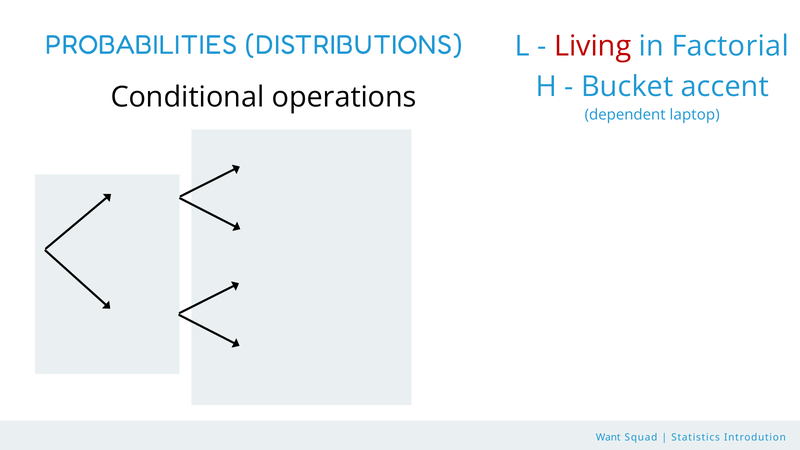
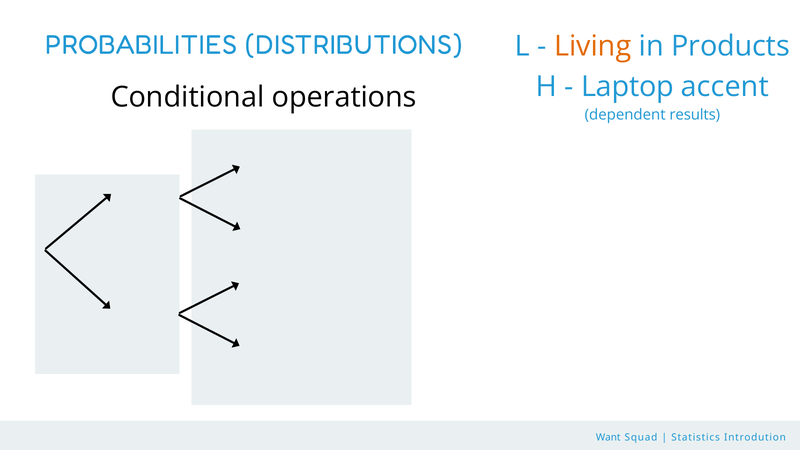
Living colour: red -> orange
Factorial: Factorial -> Products
Bucket: Bucket -> Laptop
laptop: laptop -> results
